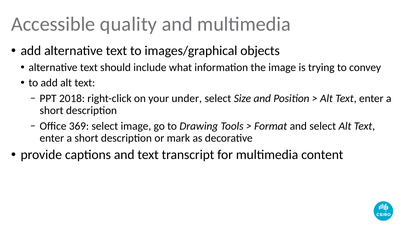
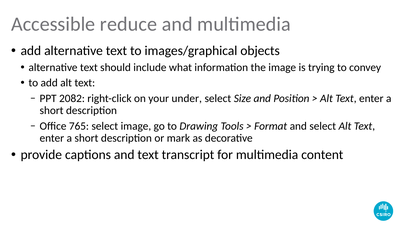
quality: quality -> reduce
2018: 2018 -> 2082
369: 369 -> 765
